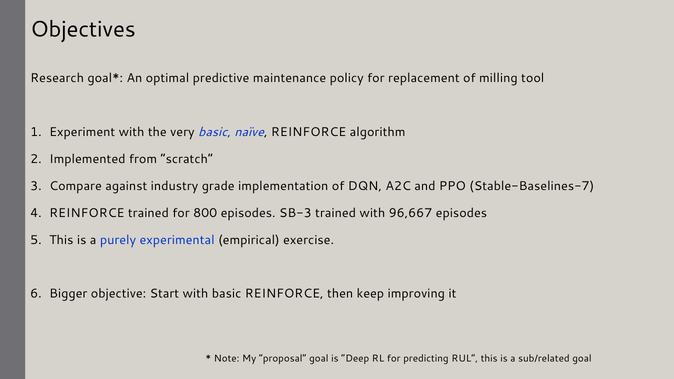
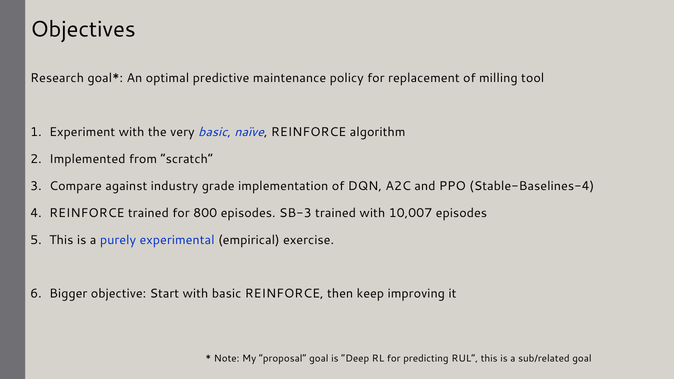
Stable-Baselines-7: Stable-Baselines-7 -> Stable-Baselines-4
96,667: 96,667 -> 10,007
